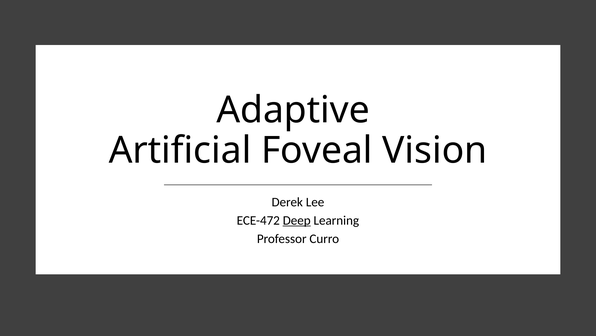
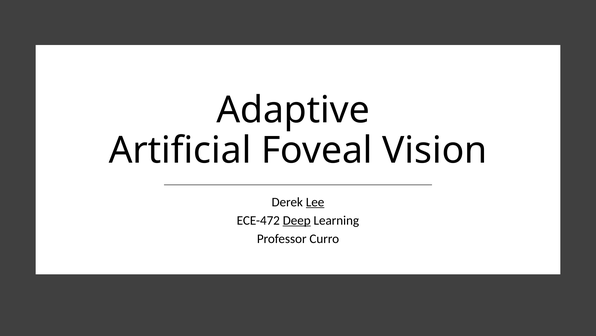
Lee underline: none -> present
